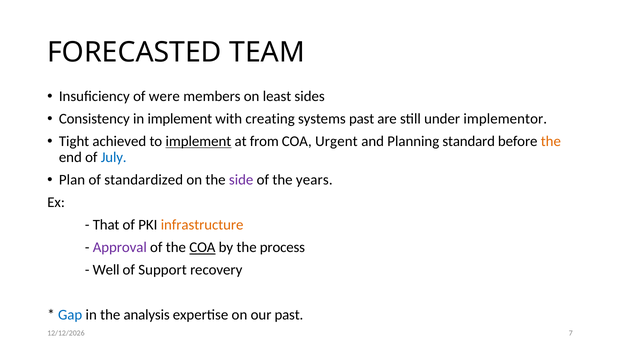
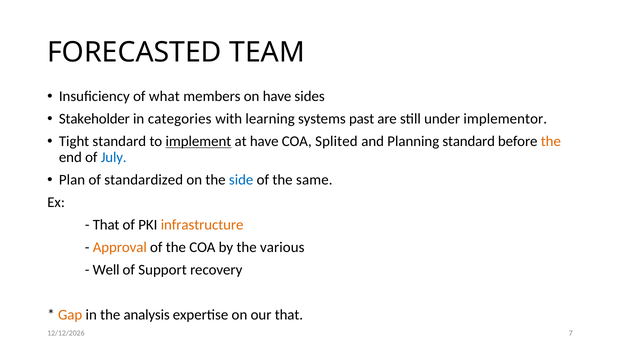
were: were -> what
on least: least -> have
Consistency: Consistency -> Stakeholder
in implement: implement -> categories
creating: creating -> learning
Tight achieved: achieved -> standard
at from: from -> have
Urgent: Urgent -> Splited
side colour: purple -> blue
years: years -> same
Approval colour: purple -> orange
COA at (202, 247) underline: present -> none
process: process -> various
Gap colour: blue -> orange
our past: past -> that
